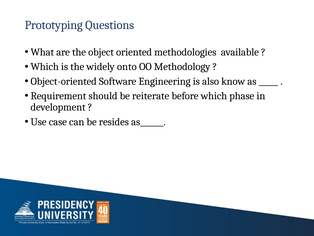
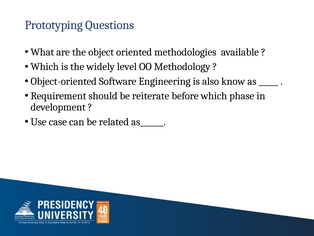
onto: onto -> level
resides: resides -> related
